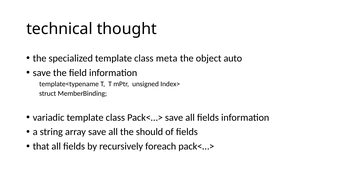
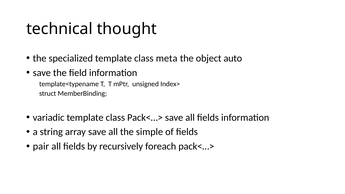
should: should -> simple
that: that -> pair
